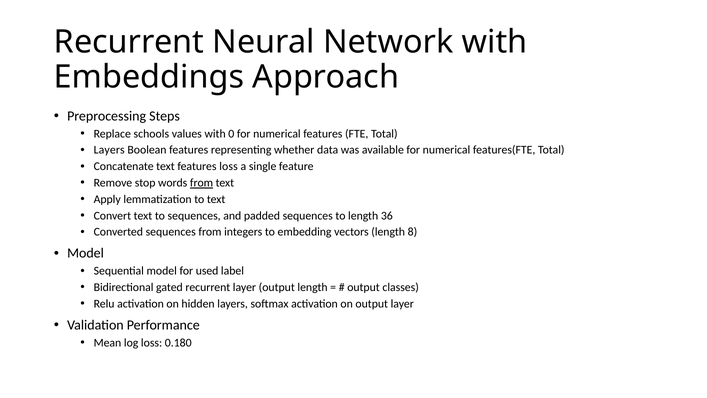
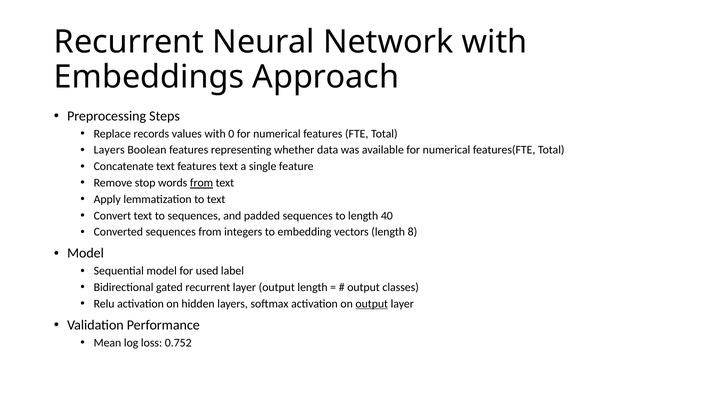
schools: schools -> records
features loss: loss -> text
36: 36 -> 40
output at (372, 304) underline: none -> present
0.180: 0.180 -> 0.752
